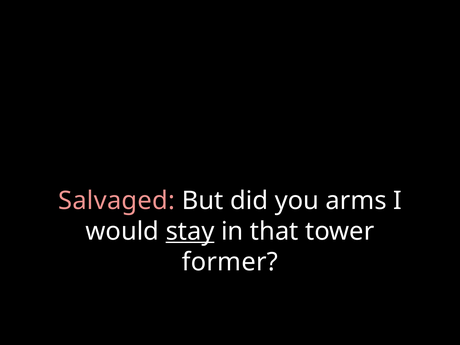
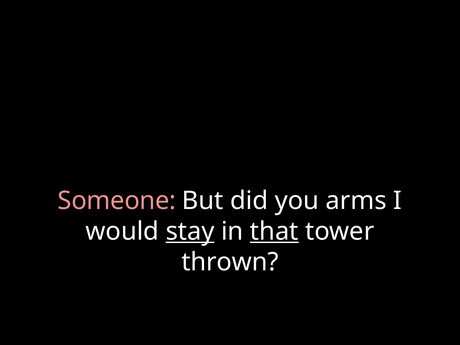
Salvaged: Salvaged -> Someone
that underline: none -> present
former: former -> thrown
